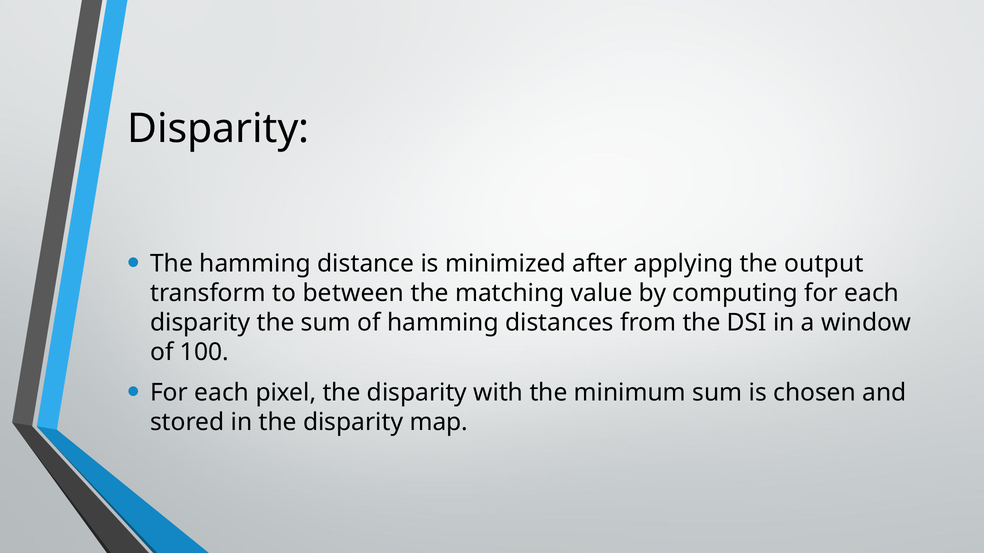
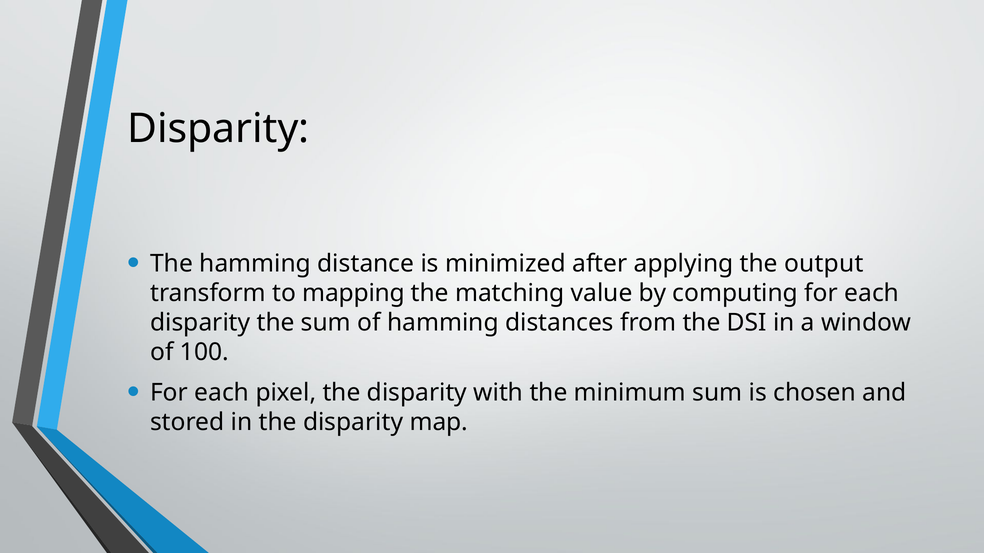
between: between -> mapping
